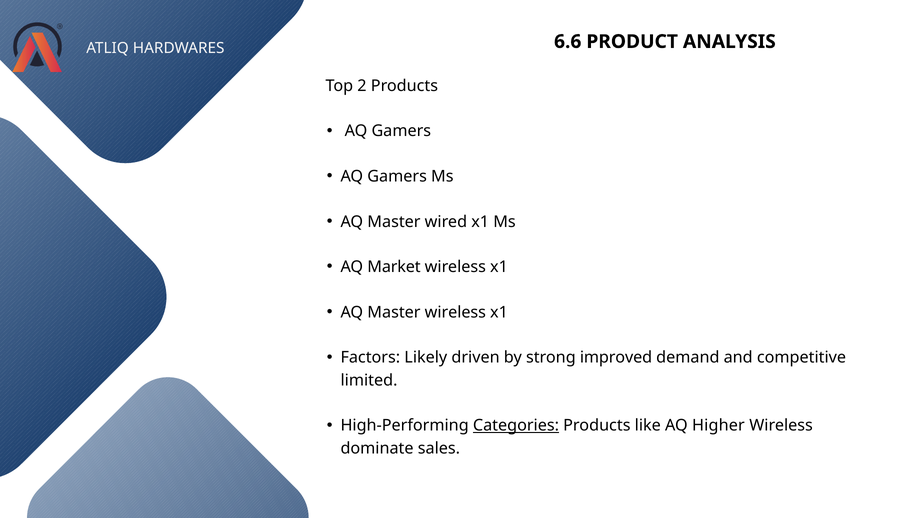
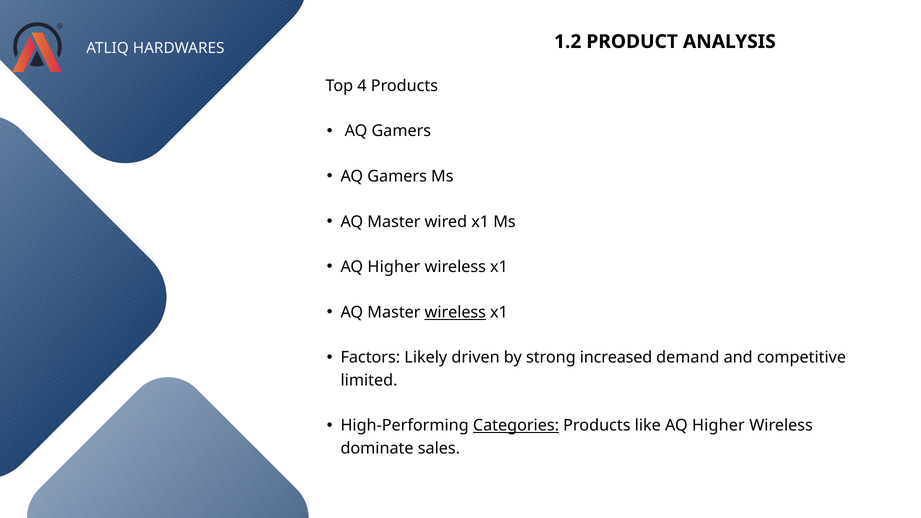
6.6: 6.6 -> 1.2
2: 2 -> 4
Market at (394, 267): Market -> Higher
wireless at (455, 312) underline: none -> present
improved: improved -> increased
